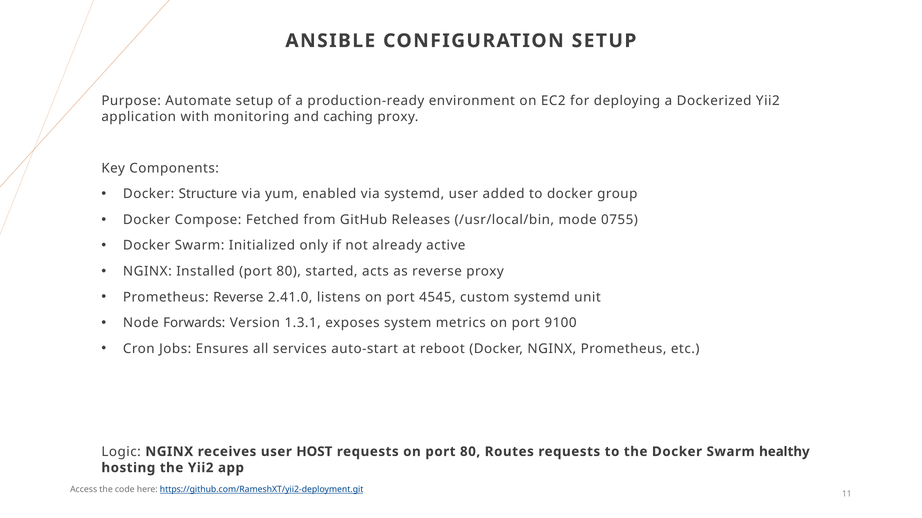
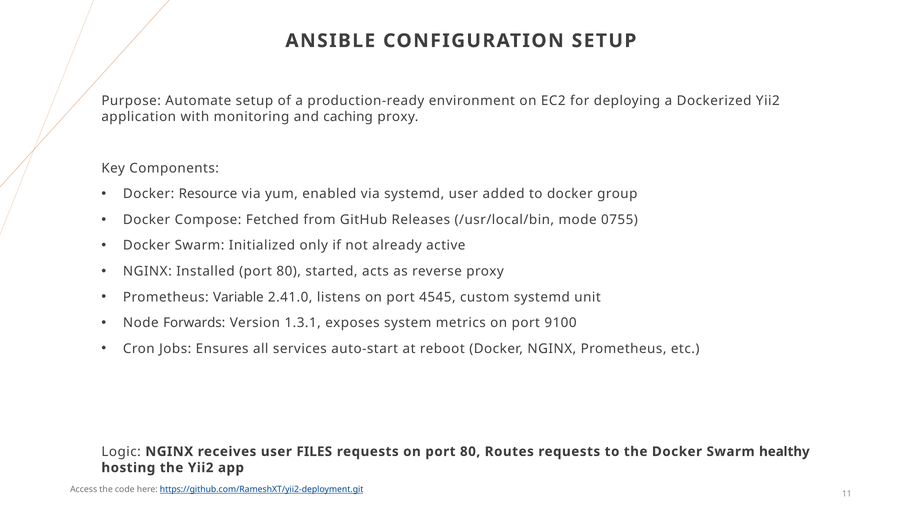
Structure: Structure -> Resource
Prometheus Reverse: Reverse -> Variable
HOST: HOST -> FILES
